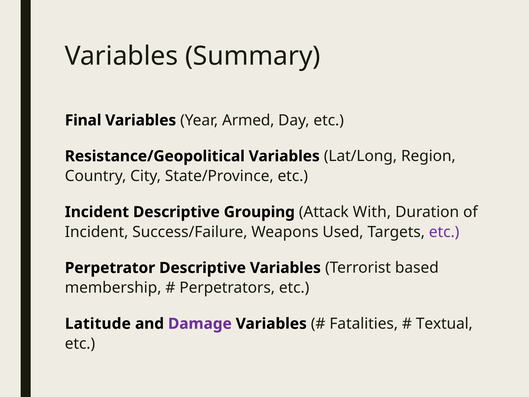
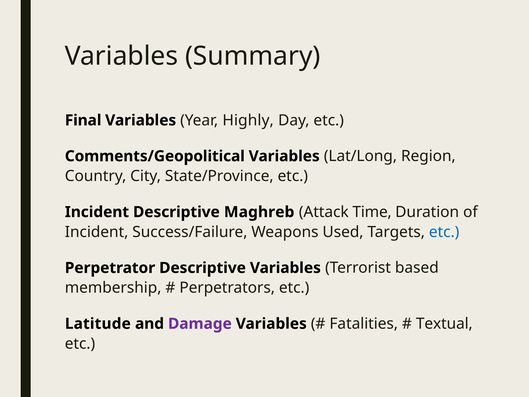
Armed: Armed -> Highly
Resistance/Geopolitical: Resistance/Geopolitical -> Comments/Geopolitical
Grouping: Grouping -> Maghreb
With: With -> Time
etc at (444, 232) colour: purple -> blue
